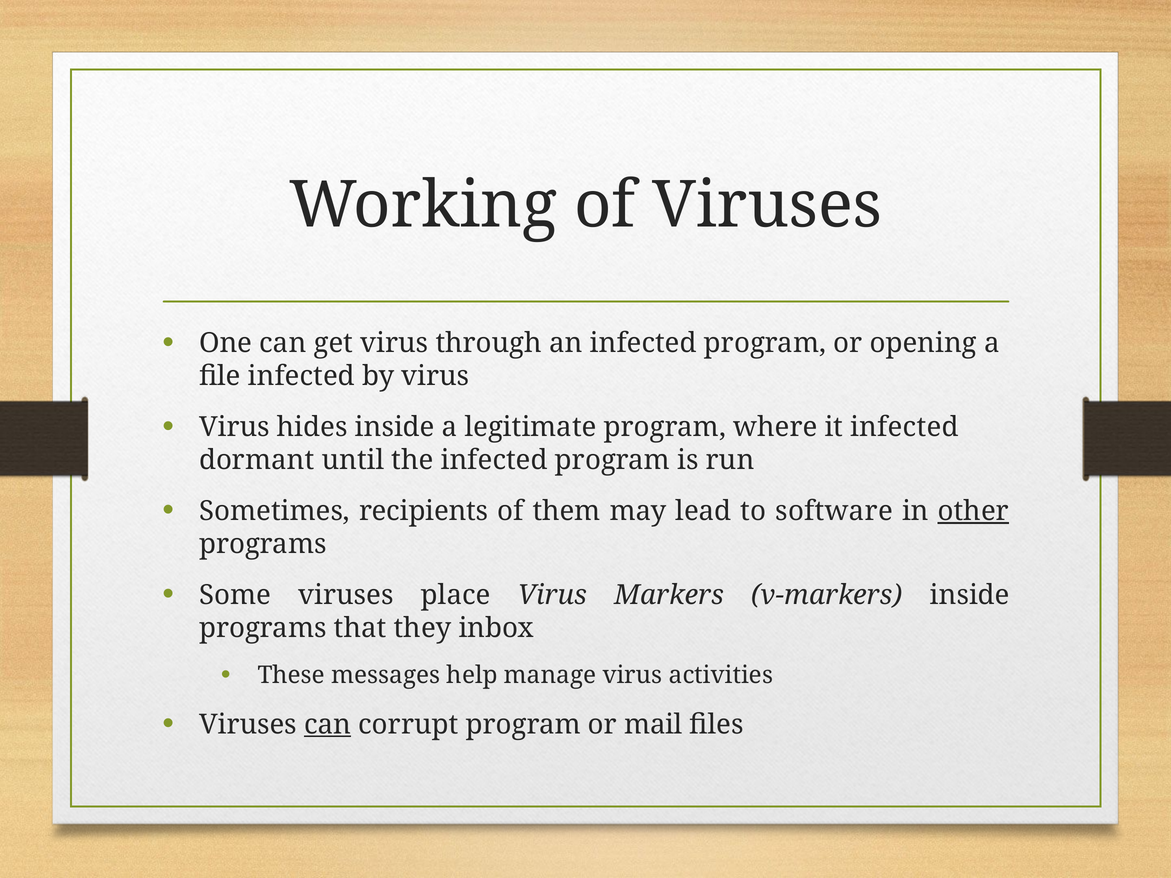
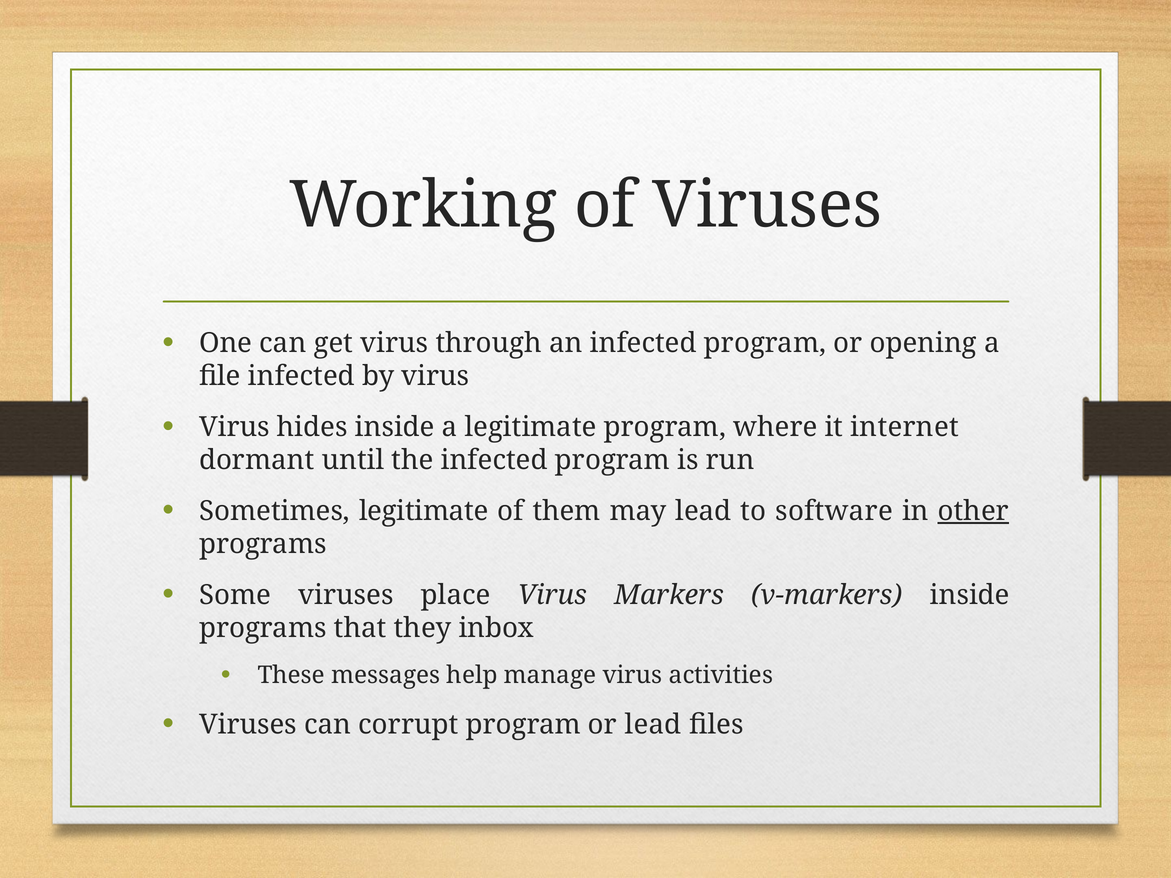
it infected: infected -> internet
Sometimes recipients: recipients -> legitimate
can at (328, 725) underline: present -> none
or mail: mail -> lead
